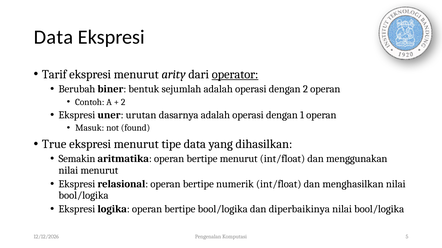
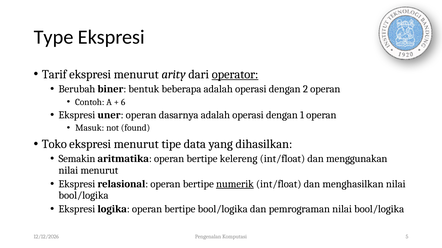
Data at (53, 37): Data -> Type
sejumlah: sejumlah -> beberapa
2 at (123, 102): 2 -> 6
uner urutan: urutan -> operan
True: True -> Toko
bertipe menurut: menurut -> kelereng
numerik underline: none -> present
diperbaikinya: diperbaikinya -> pemrograman
